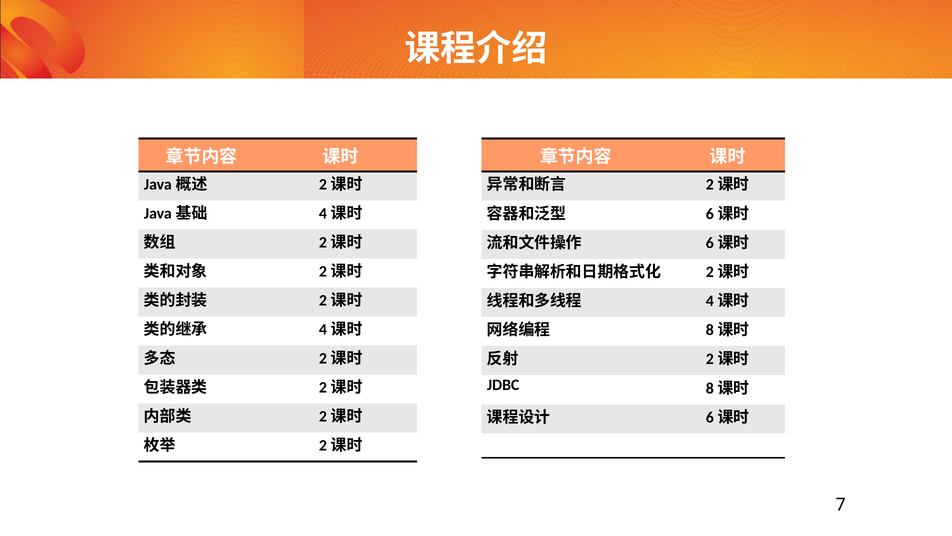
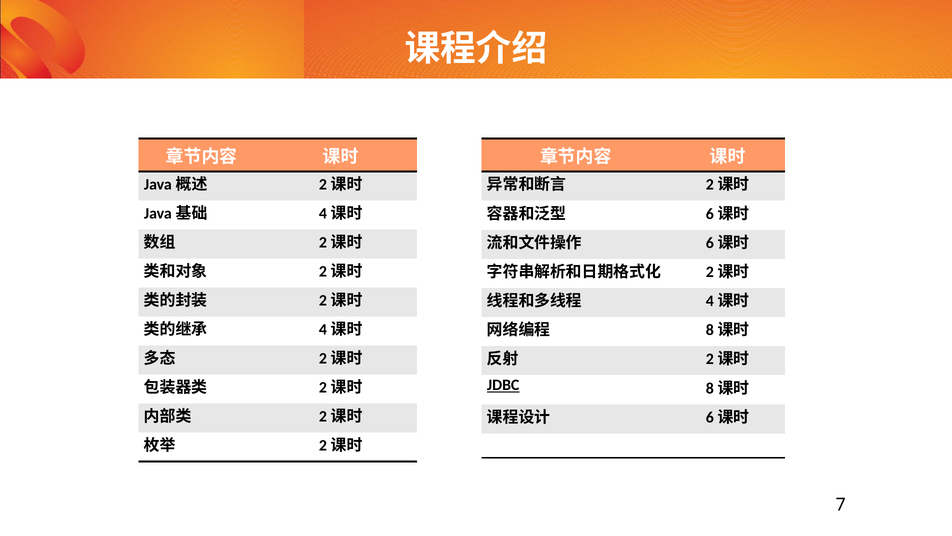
JDBC underline: none -> present
